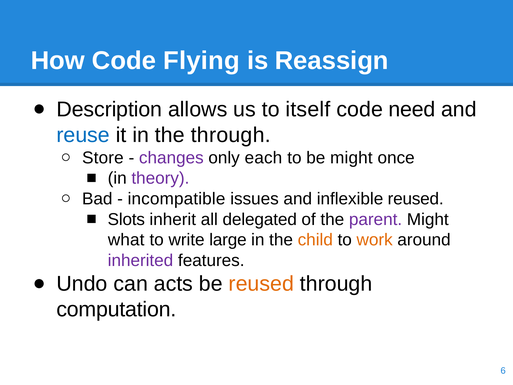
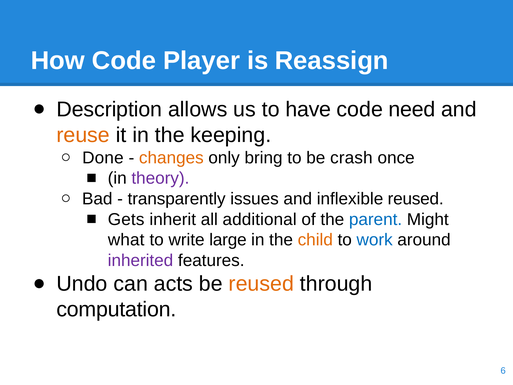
Flying: Flying -> Player
itself: itself -> have
reuse colour: blue -> orange
the through: through -> keeping
Store: Store -> Done
changes colour: purple -> orange
each: each -> bring
be might: might -> crash
incompatible: incompatible -> transparently
Slots: Slots -> Gets
delegated: delegated -> additional
parent colour: purple -> blue
work colour: orange -> blue
